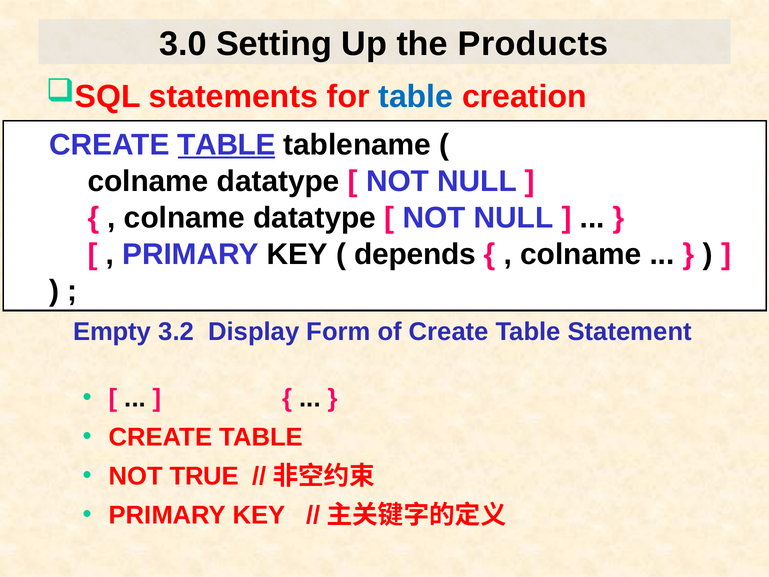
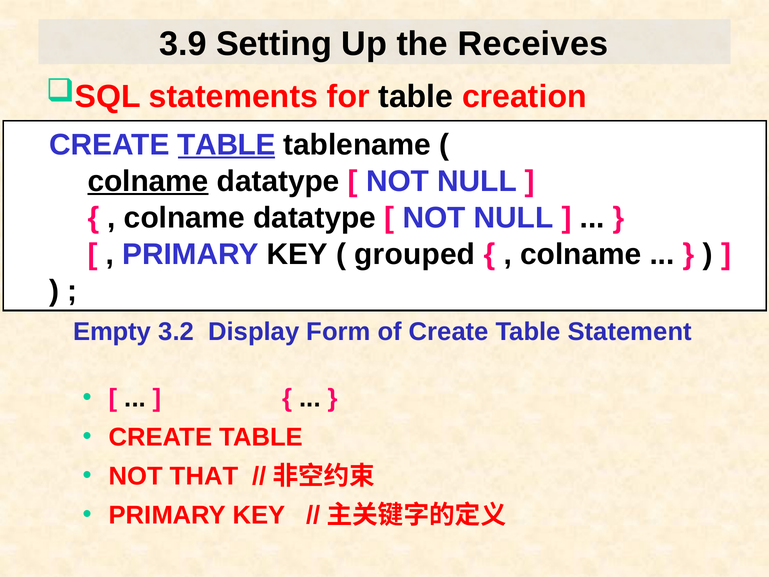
3.0: 3.0 -> 3.9
Products: Products -> Receives
table at (416, 96) colour: blue -> black
colname at (148, 181) underline: none -> present
depends: depends -> grouped
TRUE: TRUE -> THAT
